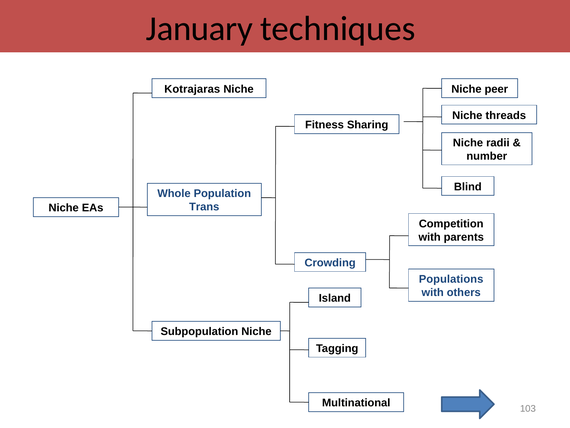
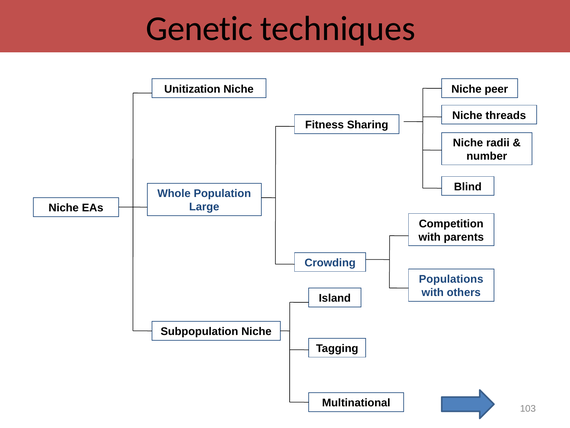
January: January -> Genetic
Kotrajaras: Kotrajaras -> Unitization
Trans: Trans -> Large
